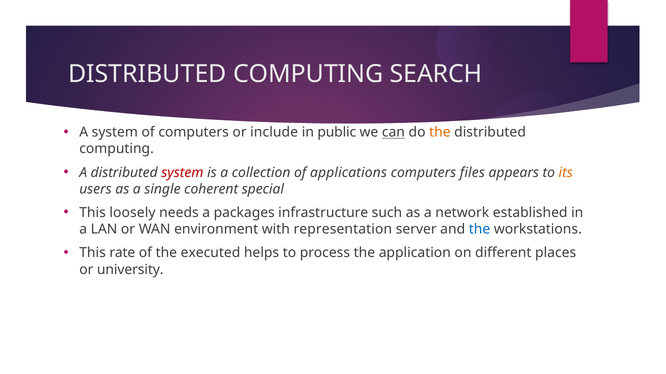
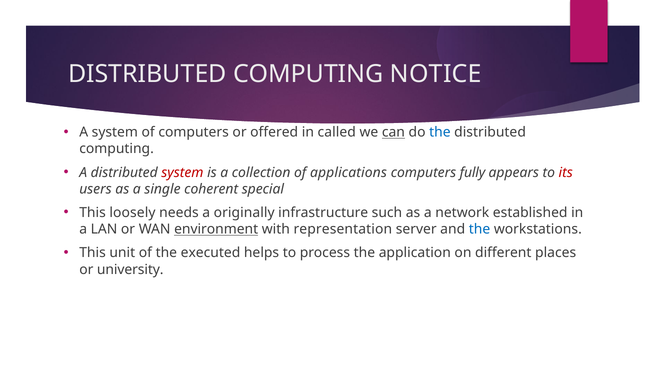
SEARCH: SEARCH -> NOTICE
include: include -> offered
public: public -> called
the at (440, 132) colour: orange -> blue
files: files -> fully
its colour: orange -> red
packages: packages -> originally
environment underline: none -> present
rate: rate -> unit
